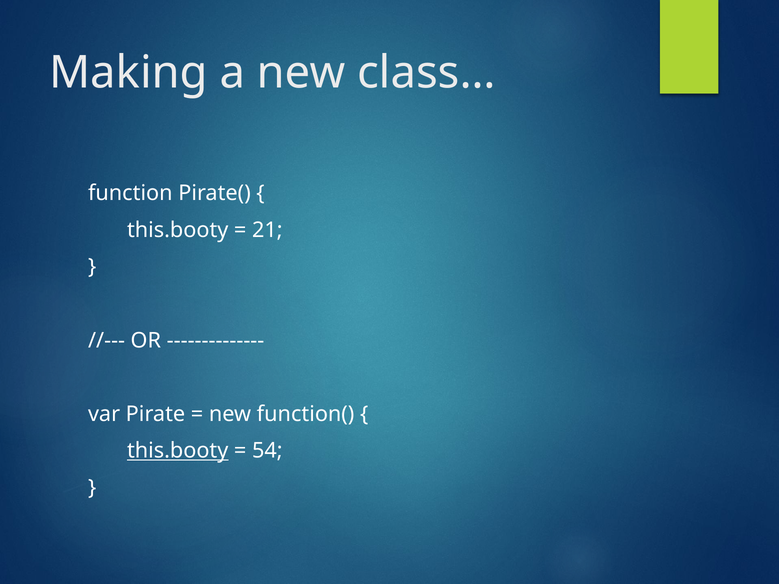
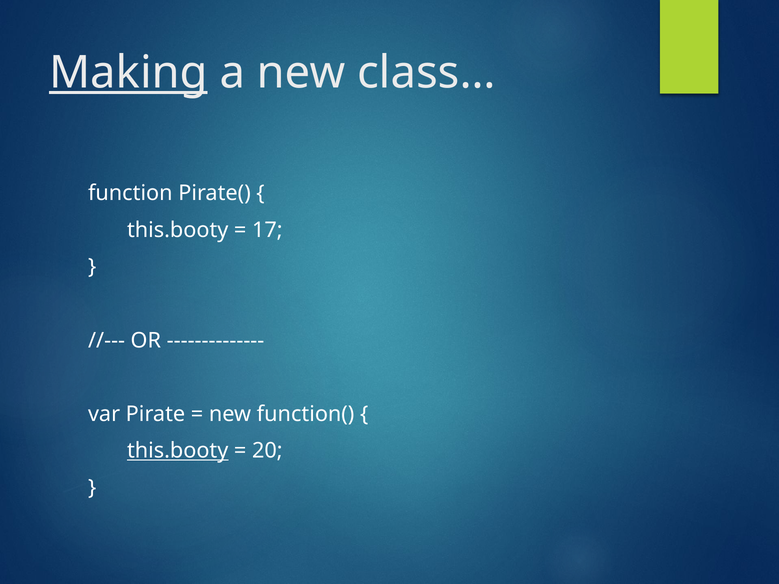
Making underline: none -> present
21: 21 -> 17
54: 54 -> 20
